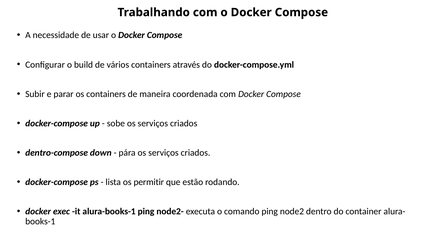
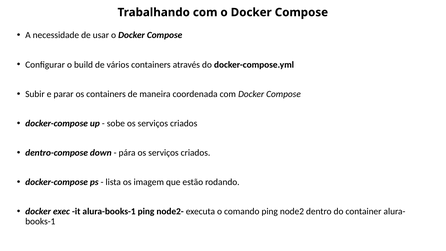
permitir: permitir -> imagem
